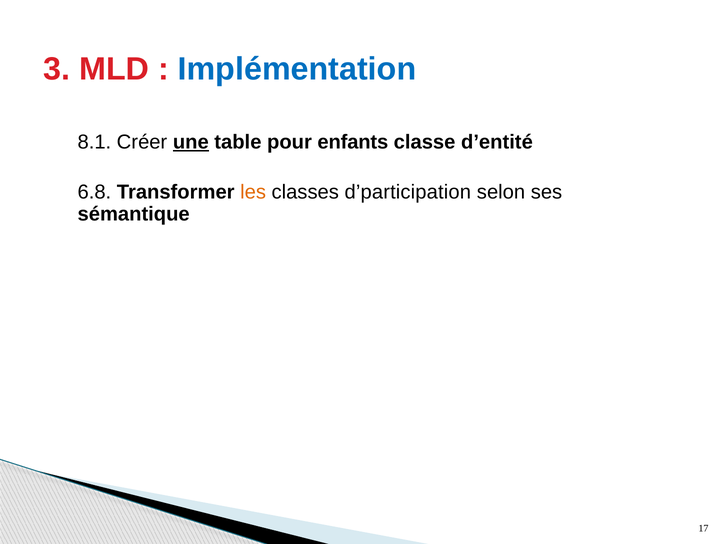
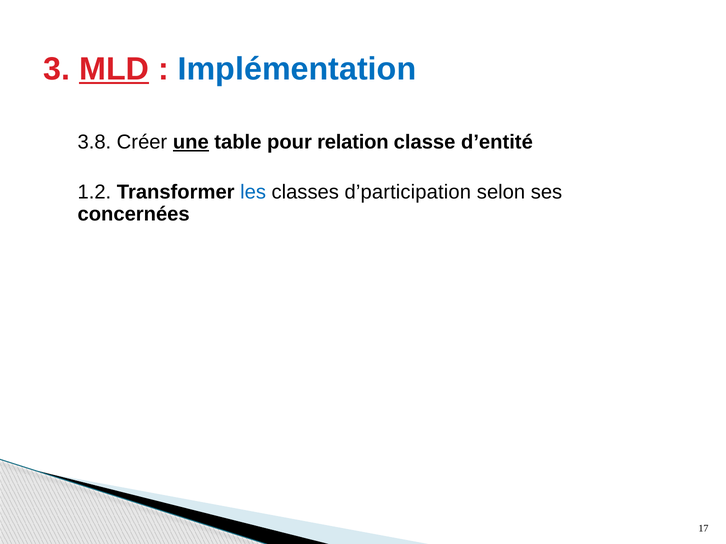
MLD underline: none -> present
8.1: 8.1 -> 3.8
enfants: enfants -> relation
6.8: 6.8 -> 1.2
les colour: orange -> blue
sémantique: sémantique -> concernées
